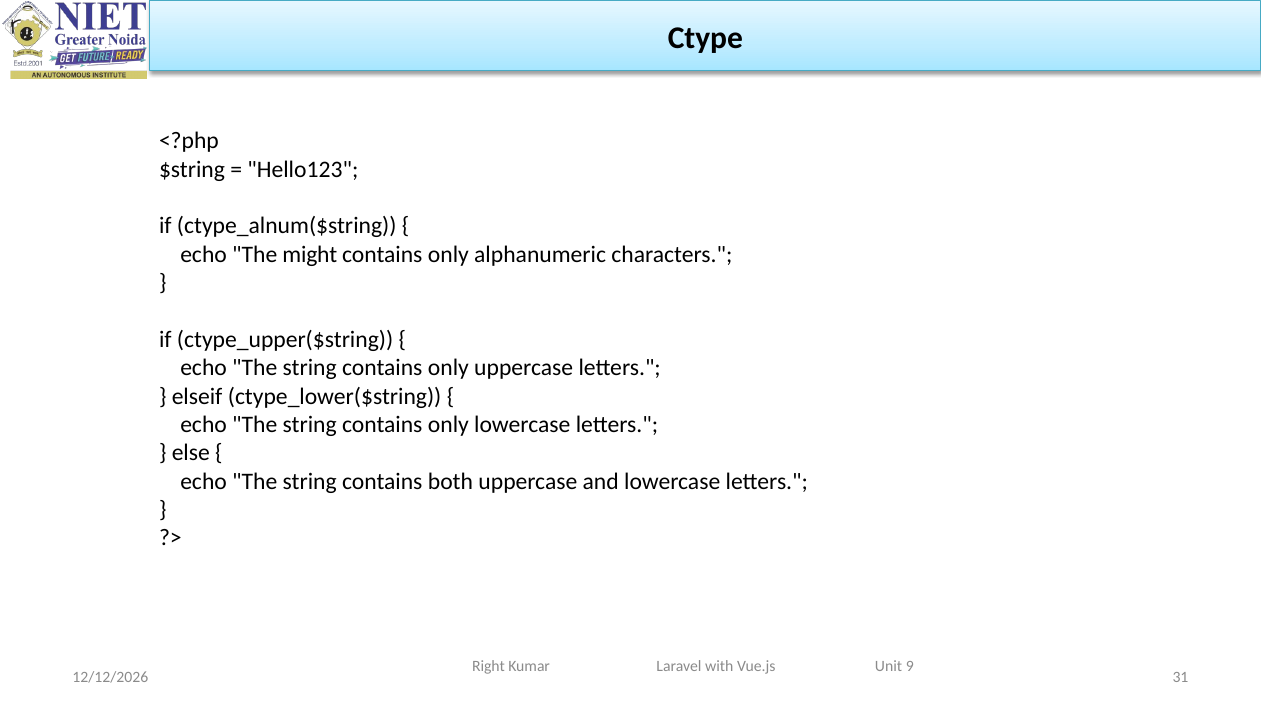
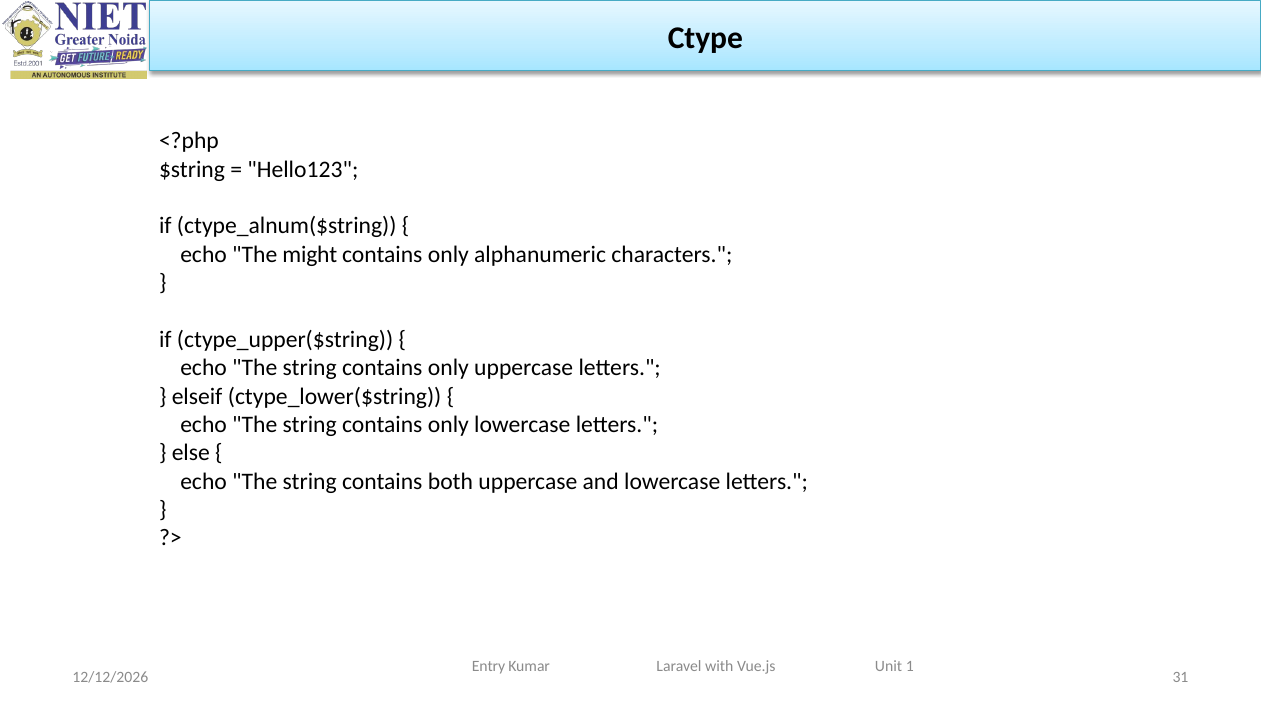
Right: Right -> Entry
9: 9 -> 1
